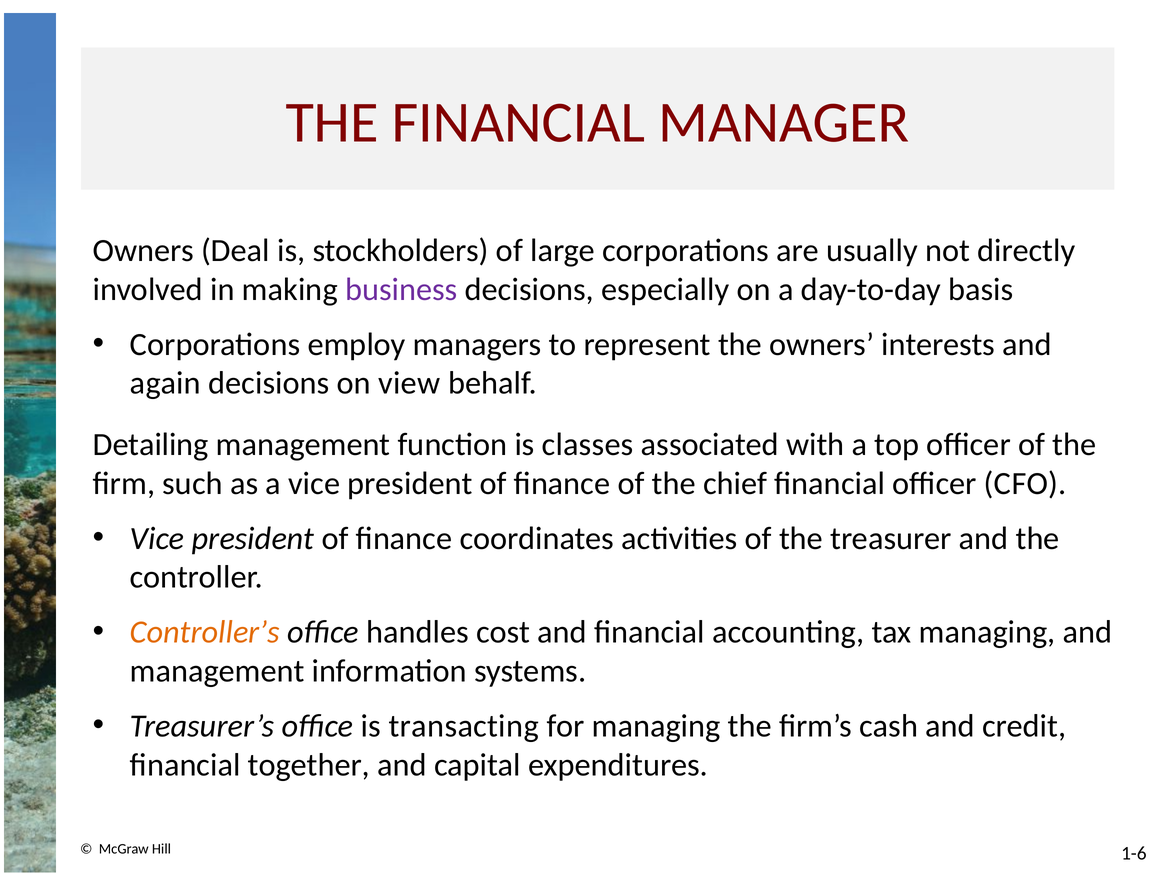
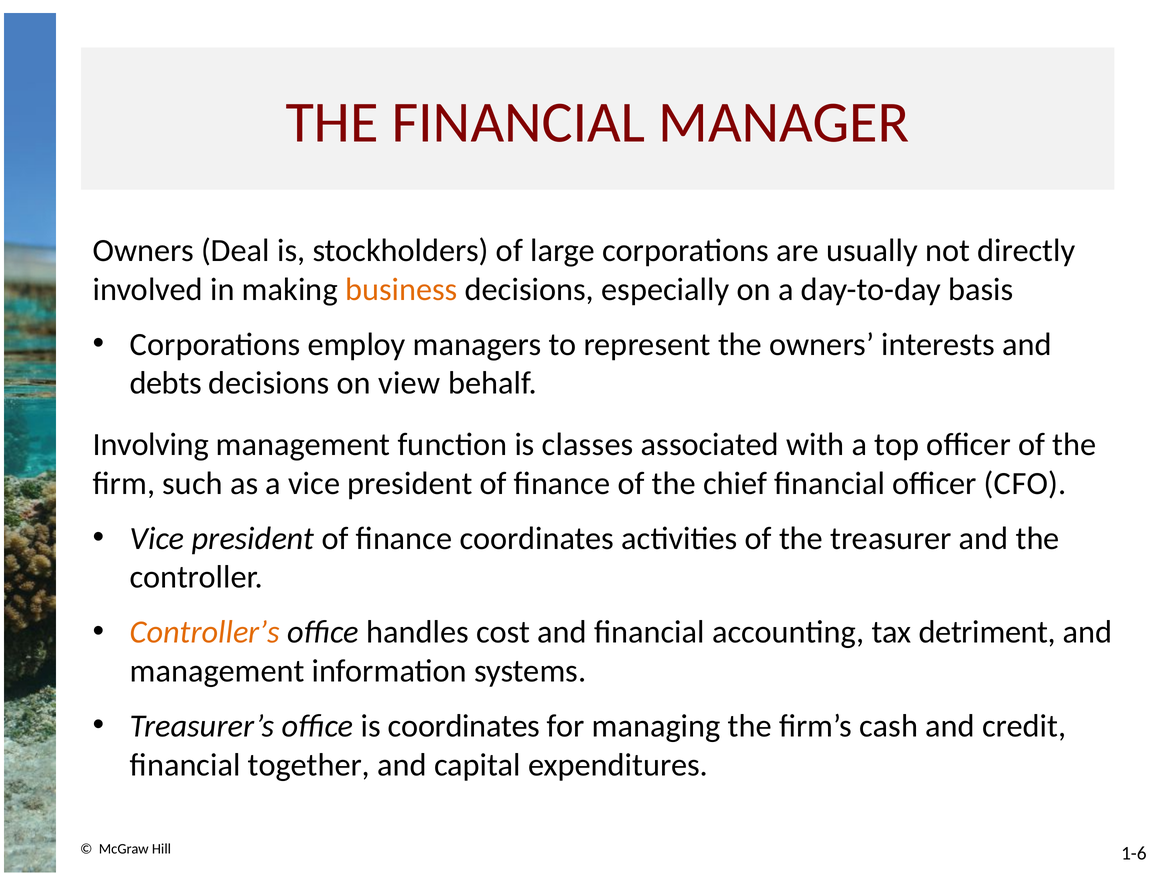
business colour: purple -> orange
again: again -> debts
Detailing: Detailing -> Involving
tax managing: managing -> detriment
is transacting: transacting -> coordinates
